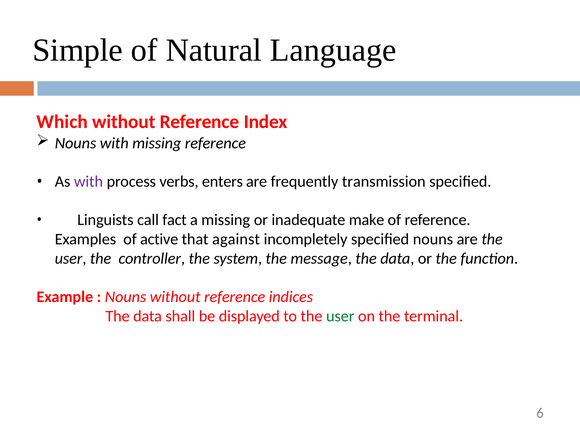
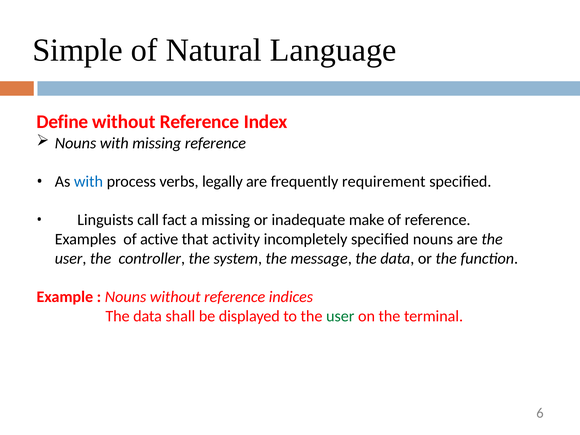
Which: Which -> Define
with at (88, 182) colour: purple -> blue
enters: enters -> legally
transmission: transmission -> requirement
against: against -> activity
